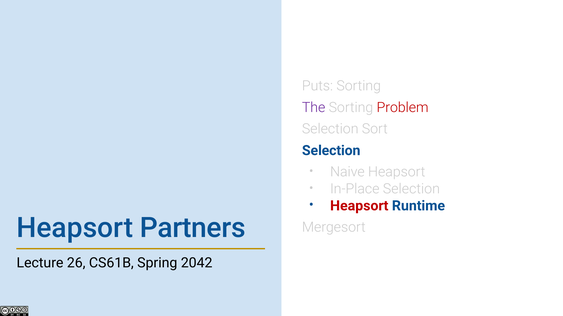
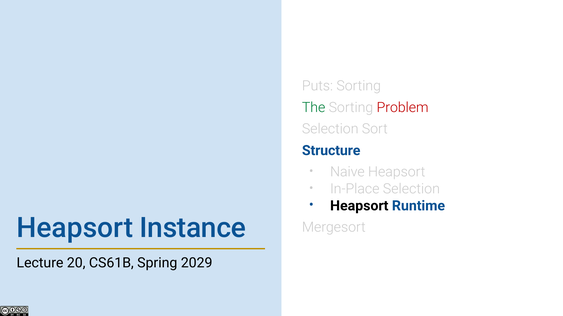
The colour: purple -> green
Selection at (331, 151): Selection -> Structure
Heapsort at (359, 206) colour: red -> black
Partners: Partners -> Instance
26: 26 -> 20
2042: 2042 -> 2029
